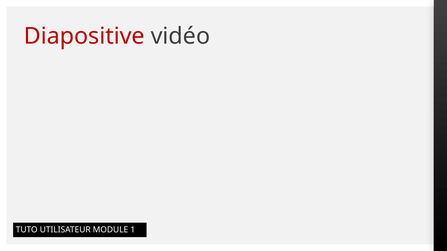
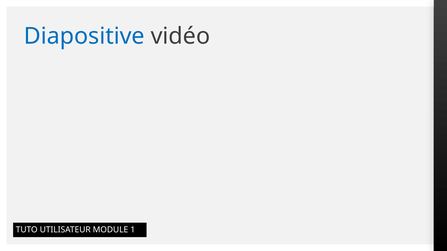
Diapositive colour: red -> blue
